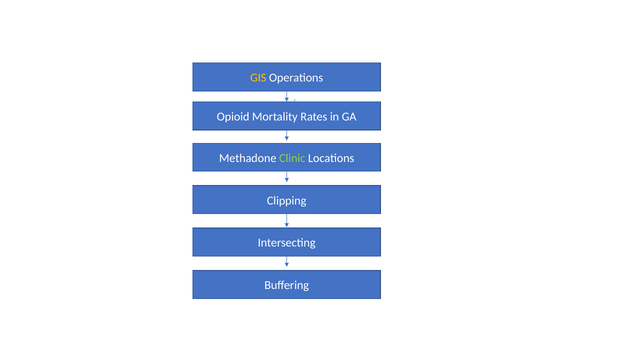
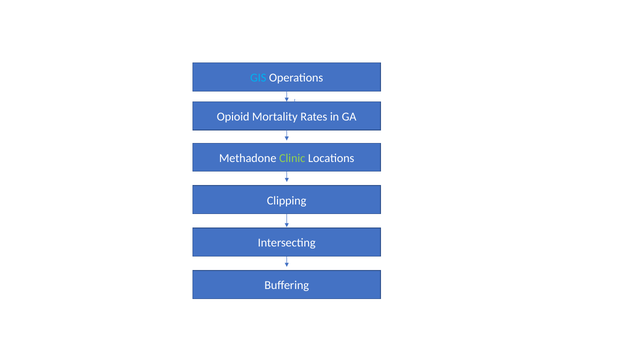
GIS colour: yellow -> light blue
